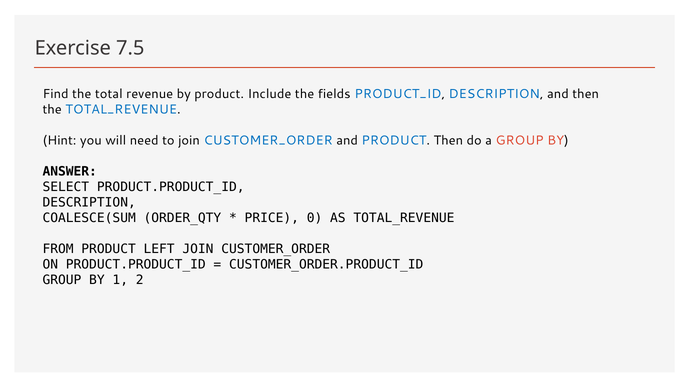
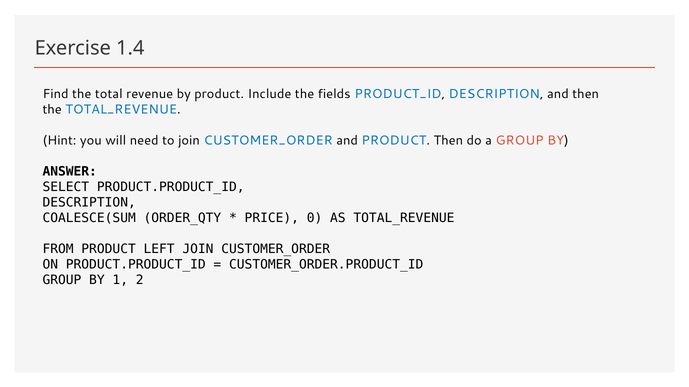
7.5: 7.5 -> 1.4
